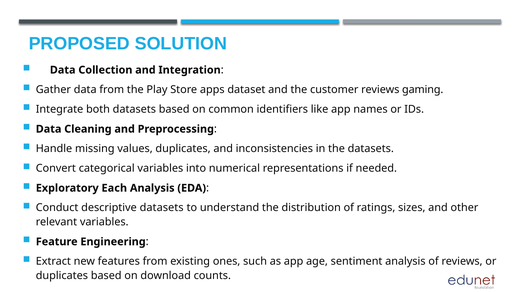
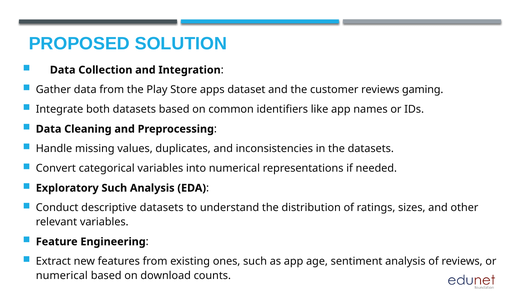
Exploratory Each: Each -> Such
duplicates at (62, 276): duplicates -> numerical
